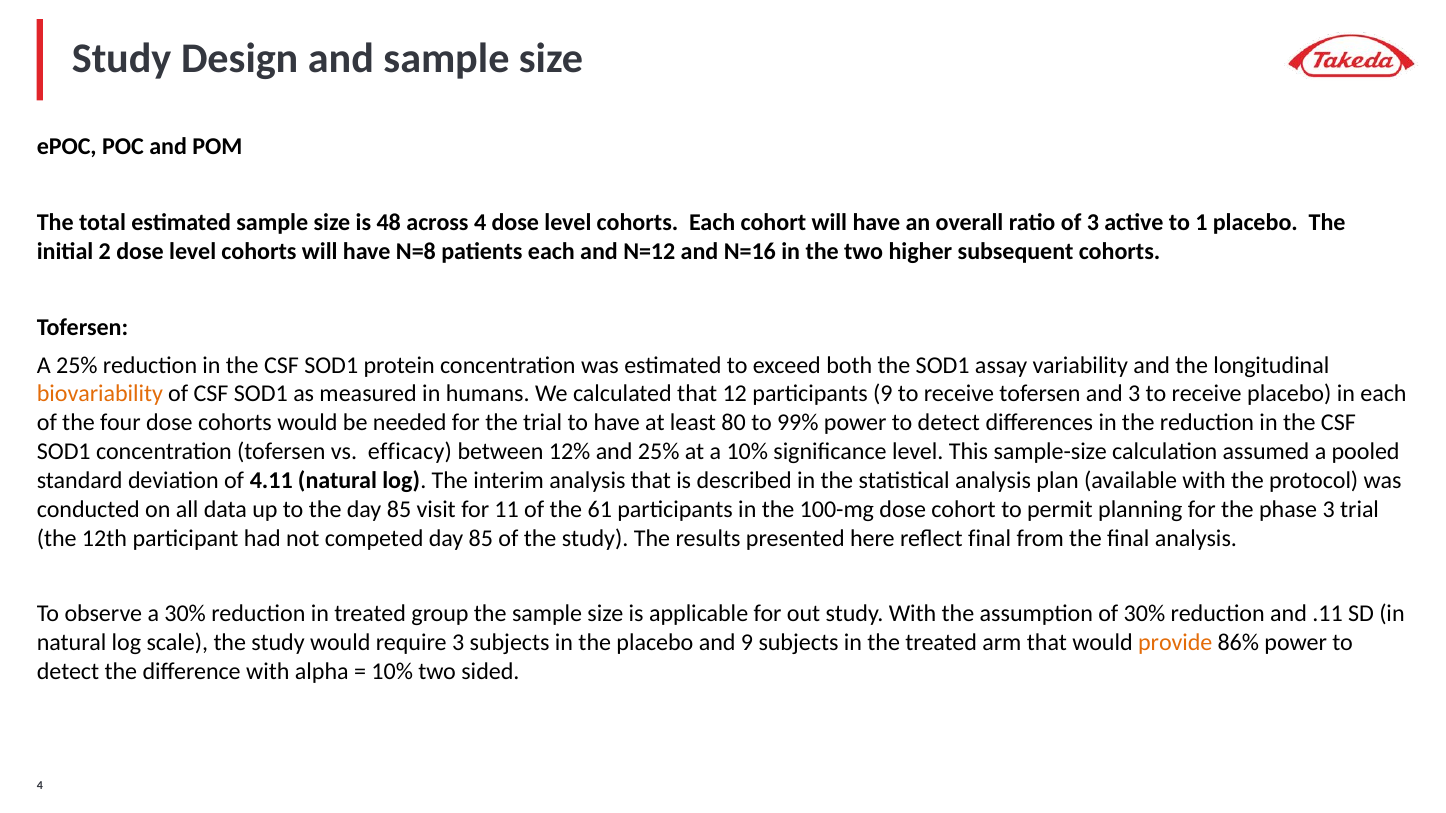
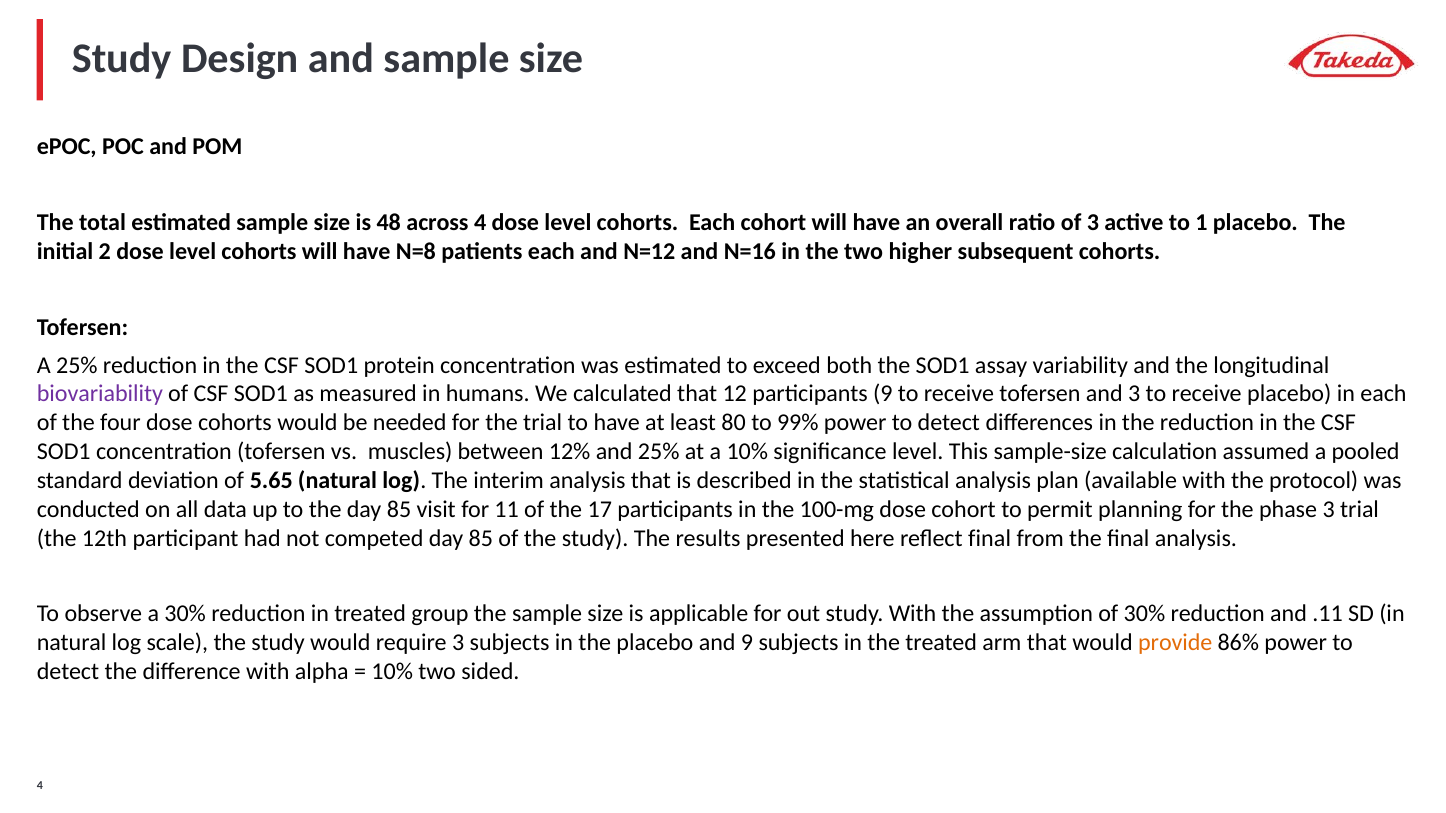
biovariability colour: orange -> purple
efficacy: efficacy -> muscles
4.11: 4.11 -> 5.65
61: 61 -> 17
